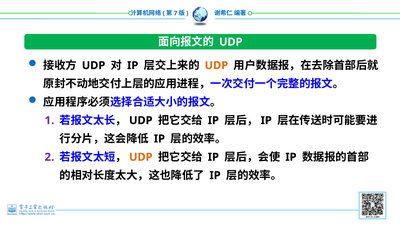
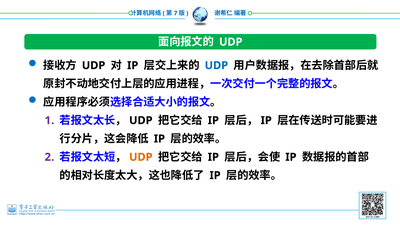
UDP at (216, 65) colour: orange -> blue
